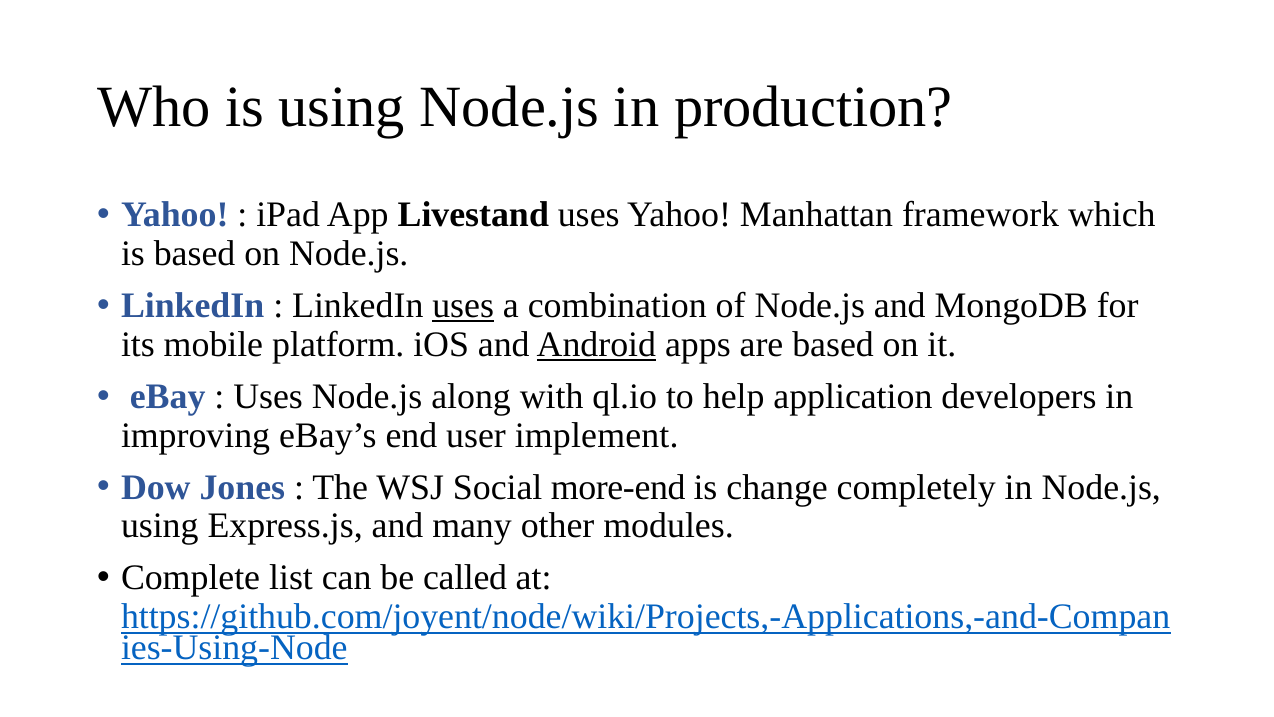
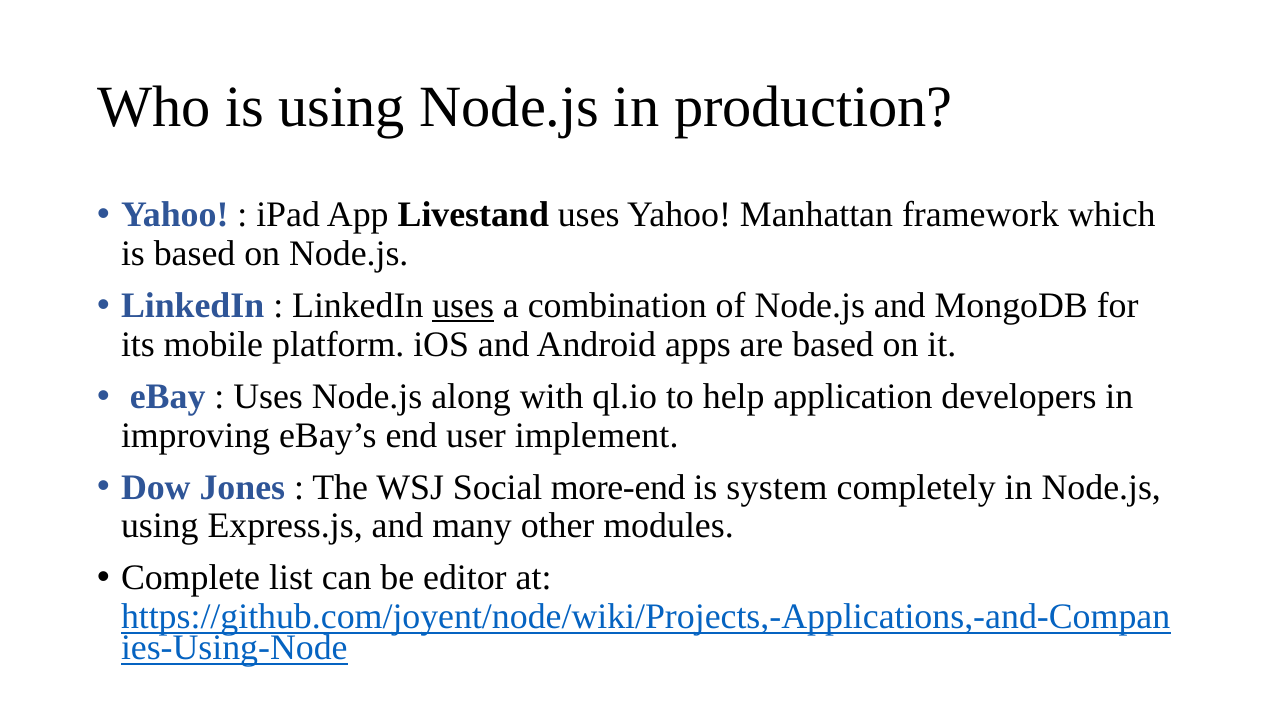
Android underline: present -> none
change: change -> system
called: called -> editor
